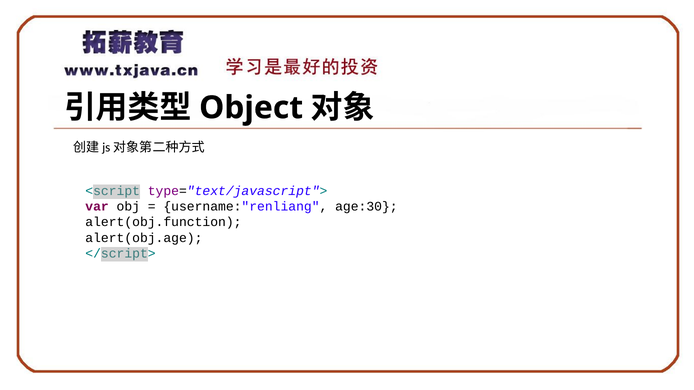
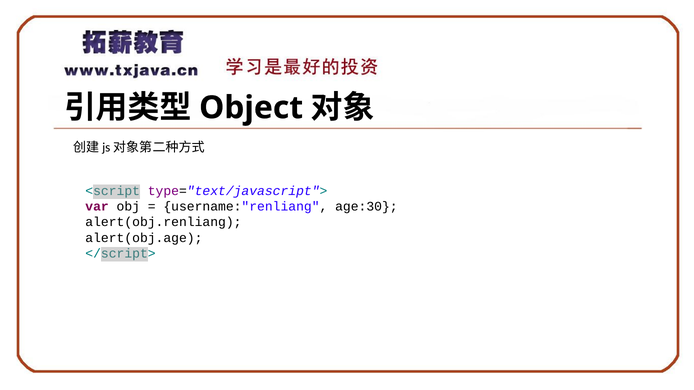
alert(obj.function: alert(obj.function -> alert(obj.renliang
